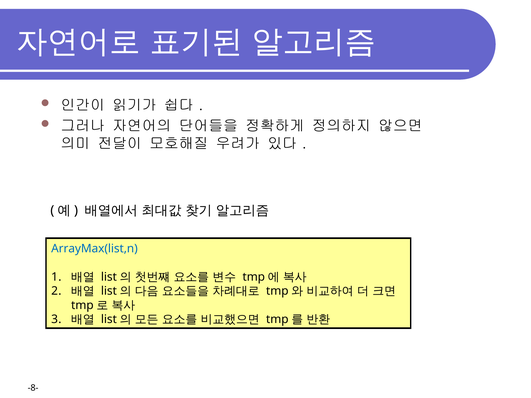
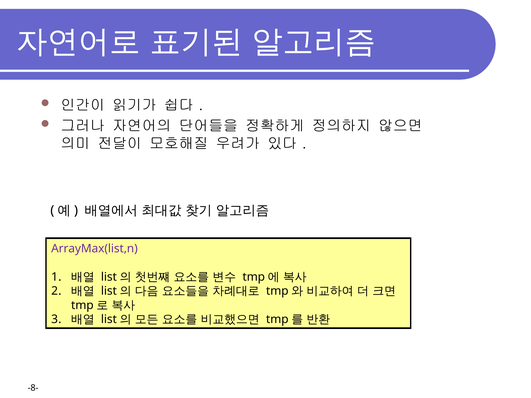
ArrayMax(list,n colour: blue -> purple
